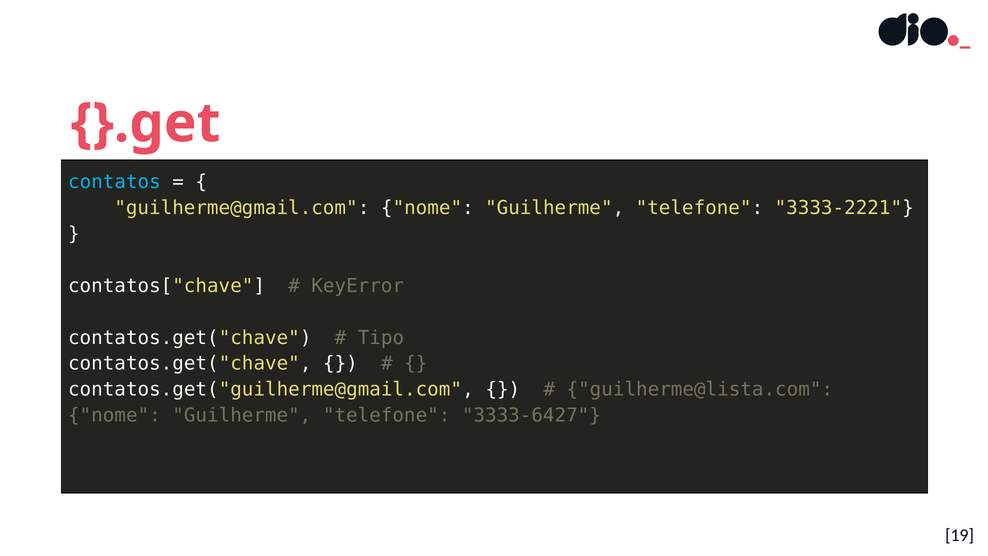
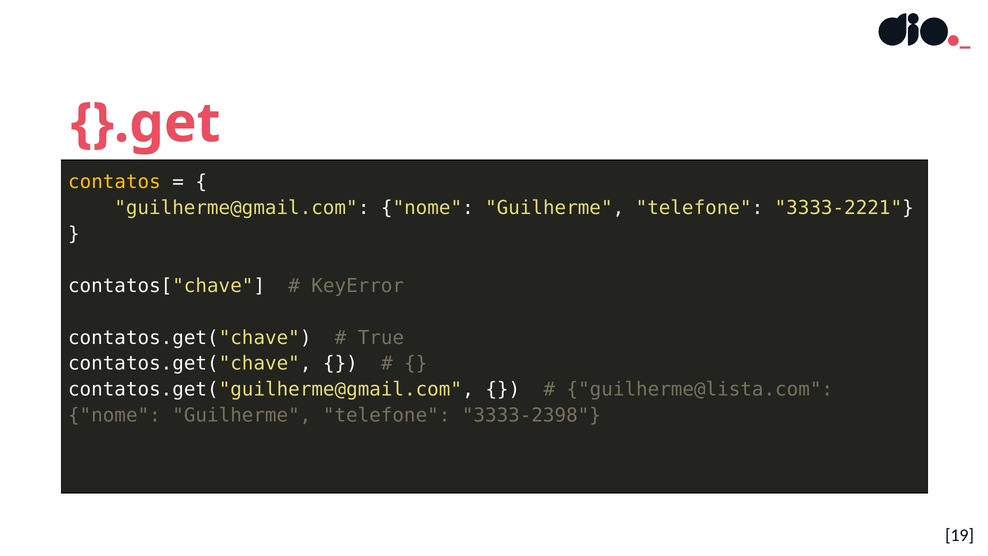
contatos colour: light blue -> yellow
Tipo: Tipo -> True
3333-6427: 3333-6427 -> 3333-2398
